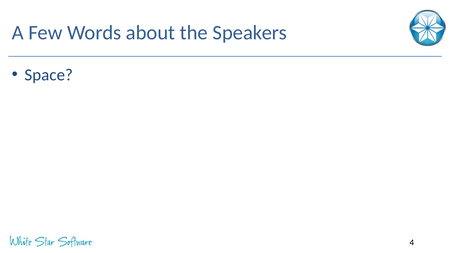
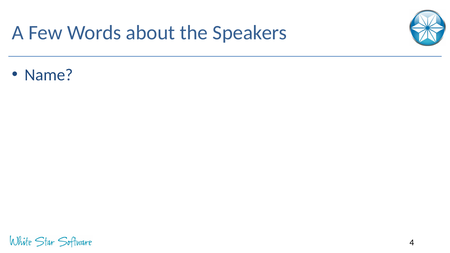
Space: Space -> Name
